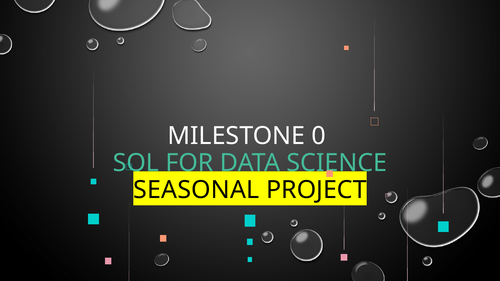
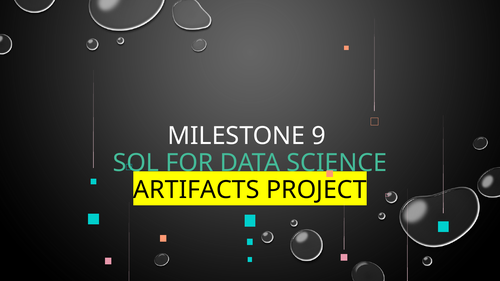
0: 0 -> 9
SEASONAL: SEASONAL -> ARTIFACTS
